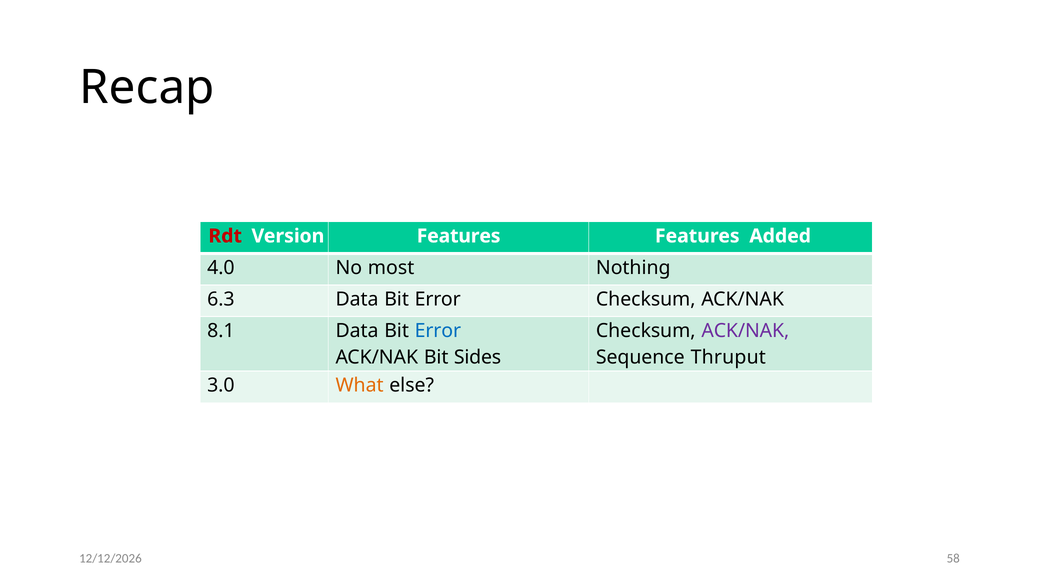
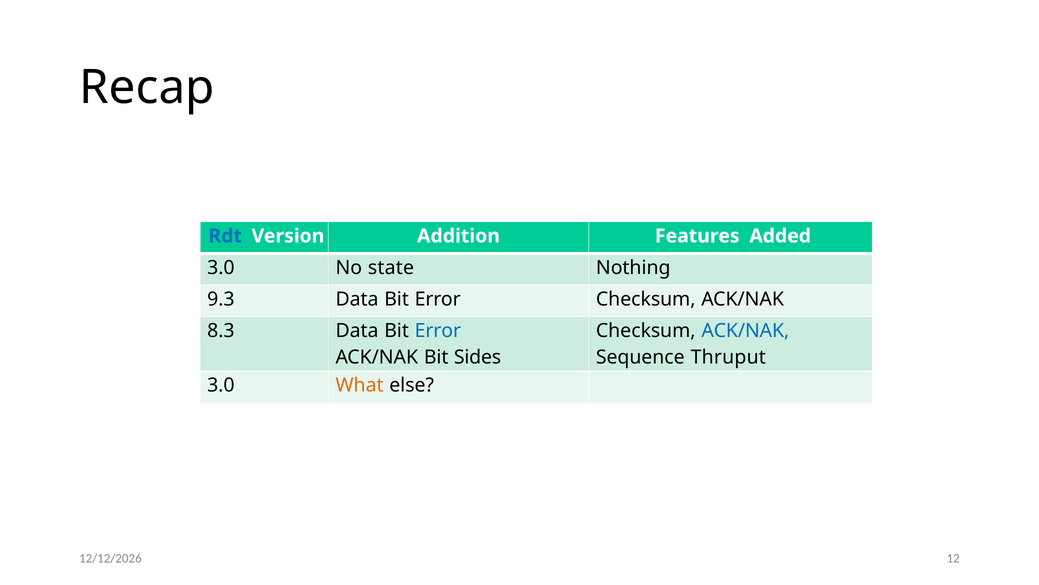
Rdt colour: red -> blue
Version Features: Features -> Addition
4.0 at (221, 267): 4.0 -> 3.0
most: most -> state
6.3: 6.3 -> 9.3
8.1: 8.1 -> 8.3
ACK/NAK at (745, 331) colour: purple -> blue
58: 58 -> 12
